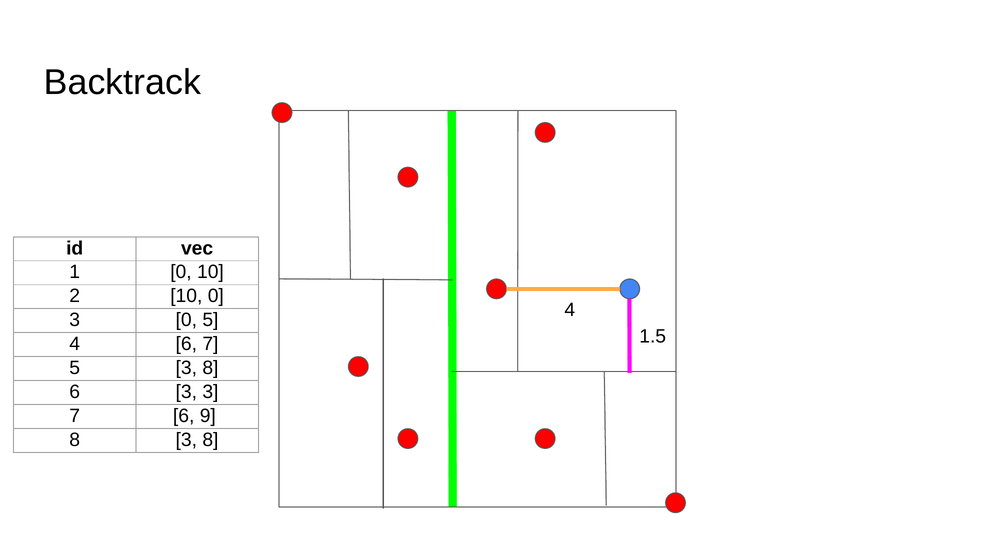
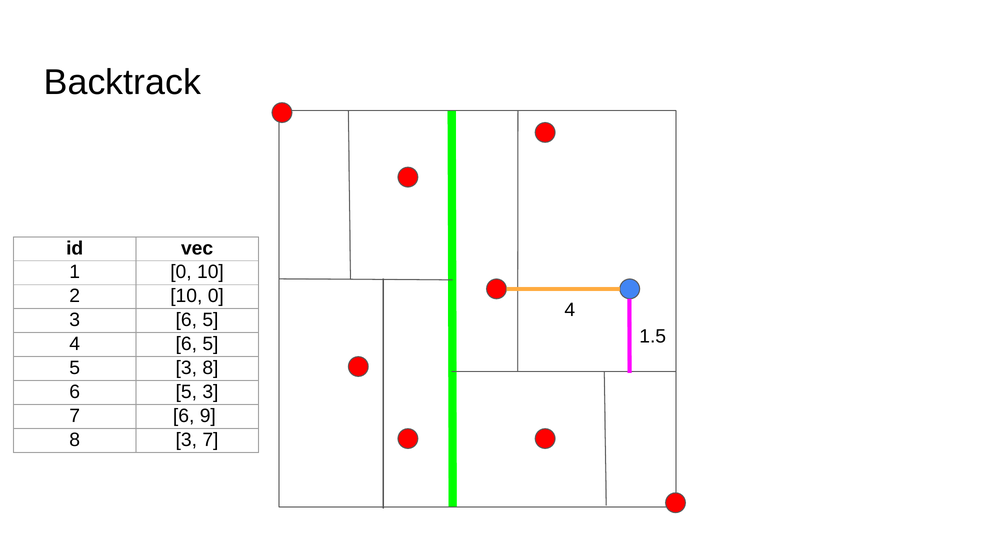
3 0: 0 -> 6
4 6 7: 7 -> 5
3 at (186, 392): 3 -> 5
8 3 8: 8 -> 7
